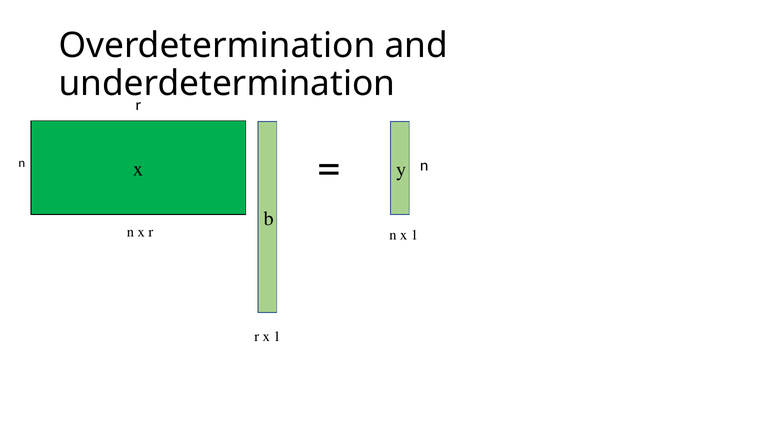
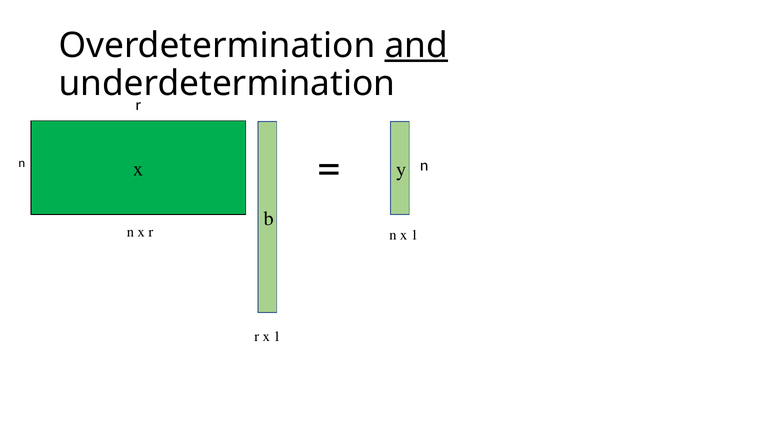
and underline: none -> present
